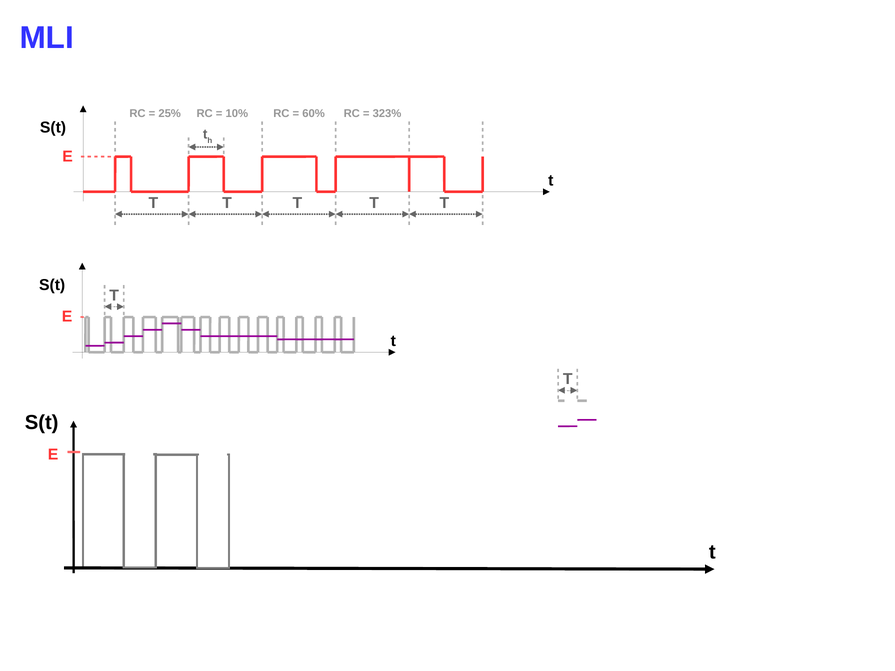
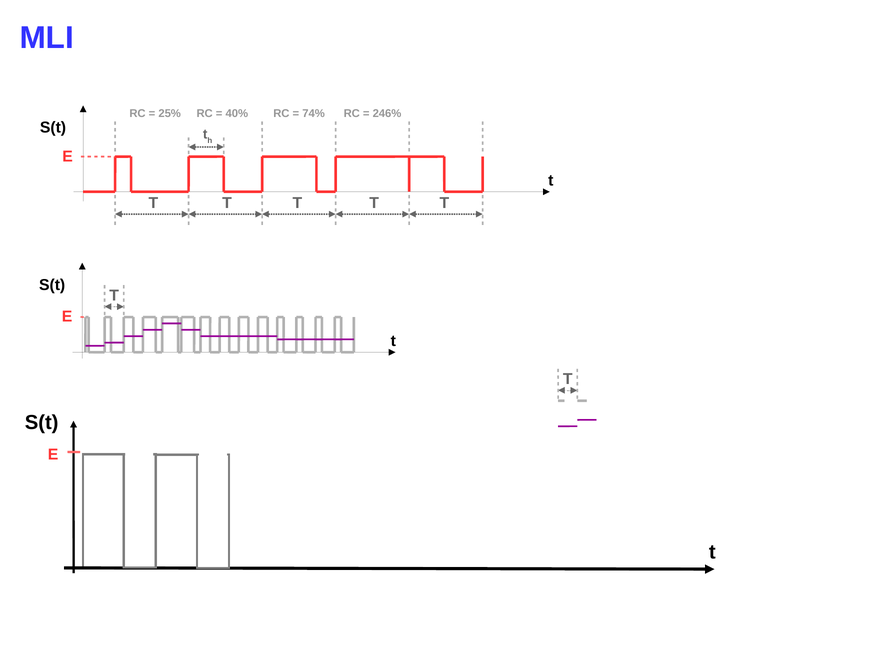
10%: 10% -> 40%
60%: 60% -> 74%
323%: 323% -> 246%
